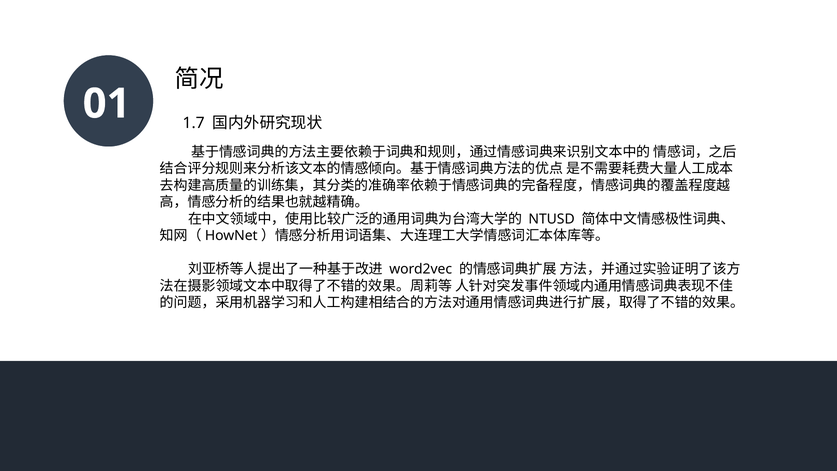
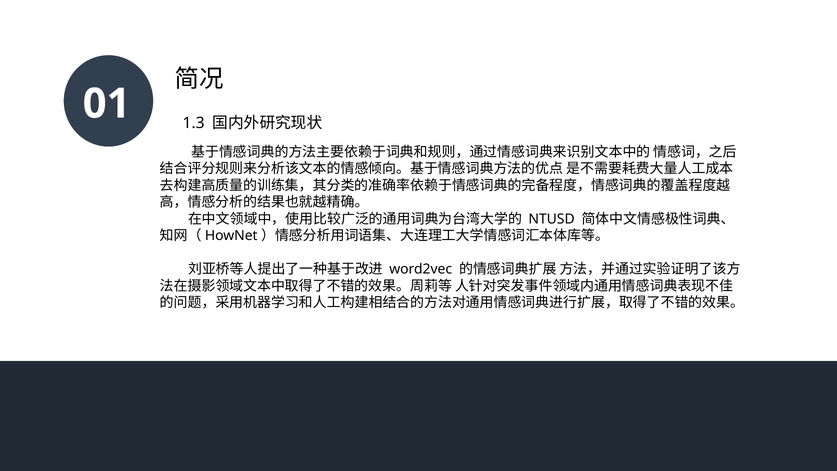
1.7: 1.7 -> 1.3
